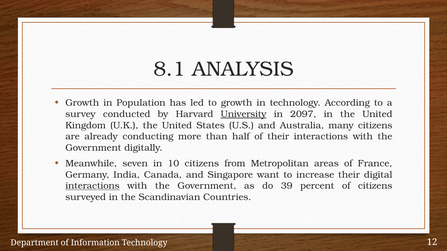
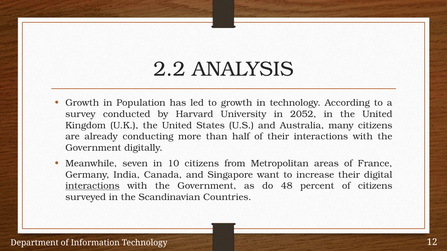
8.1: 8.1 -> 2.2
University underline: present -> none
2097: 2097 -> 2052
39: 39 -> 48
